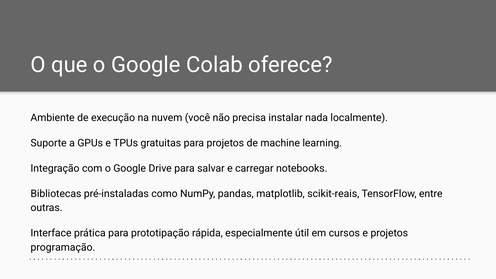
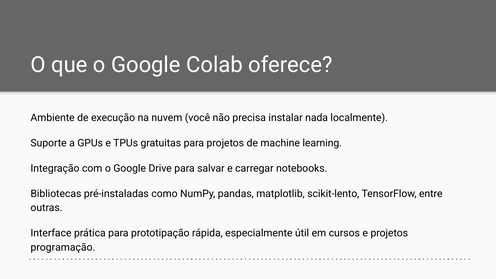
scikit-reais: scikit-reais -> scikit-lento
